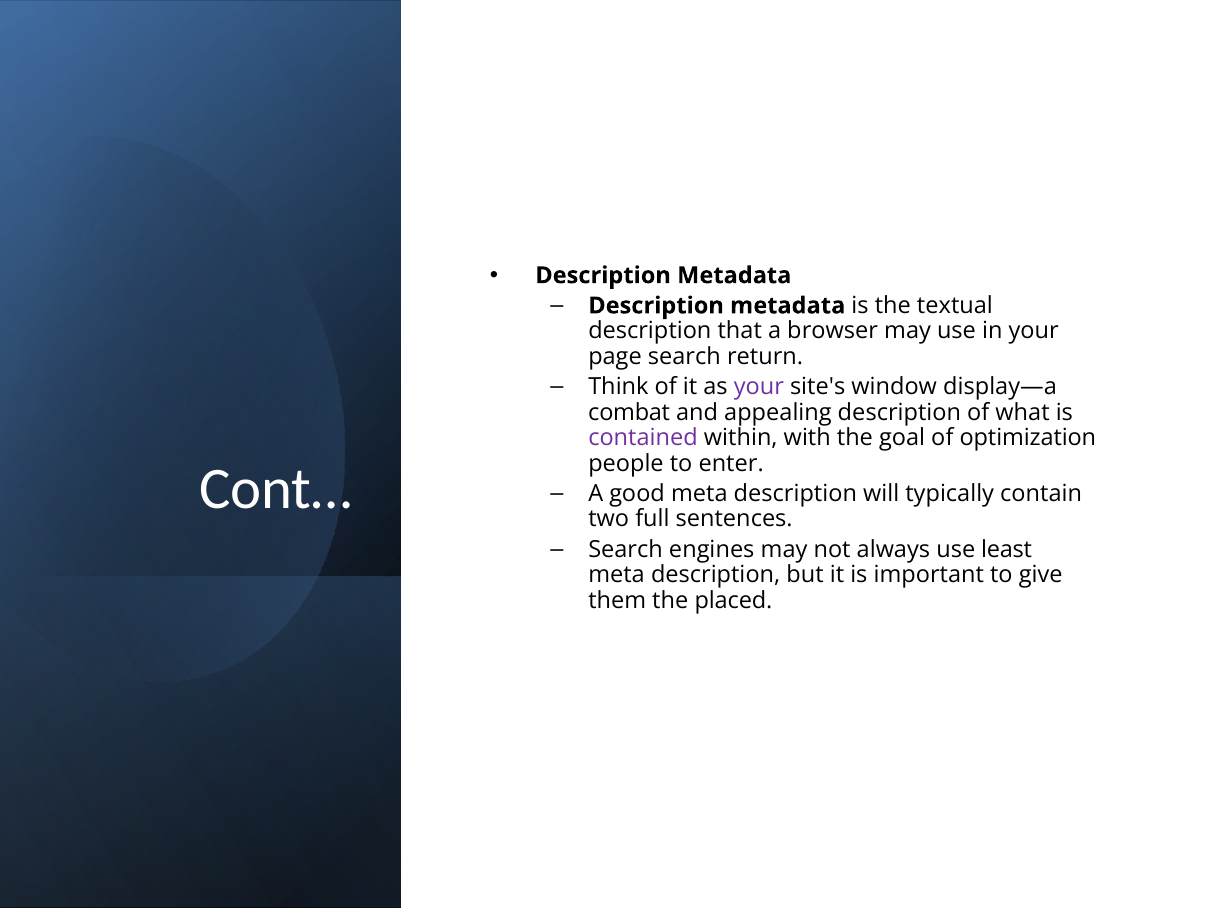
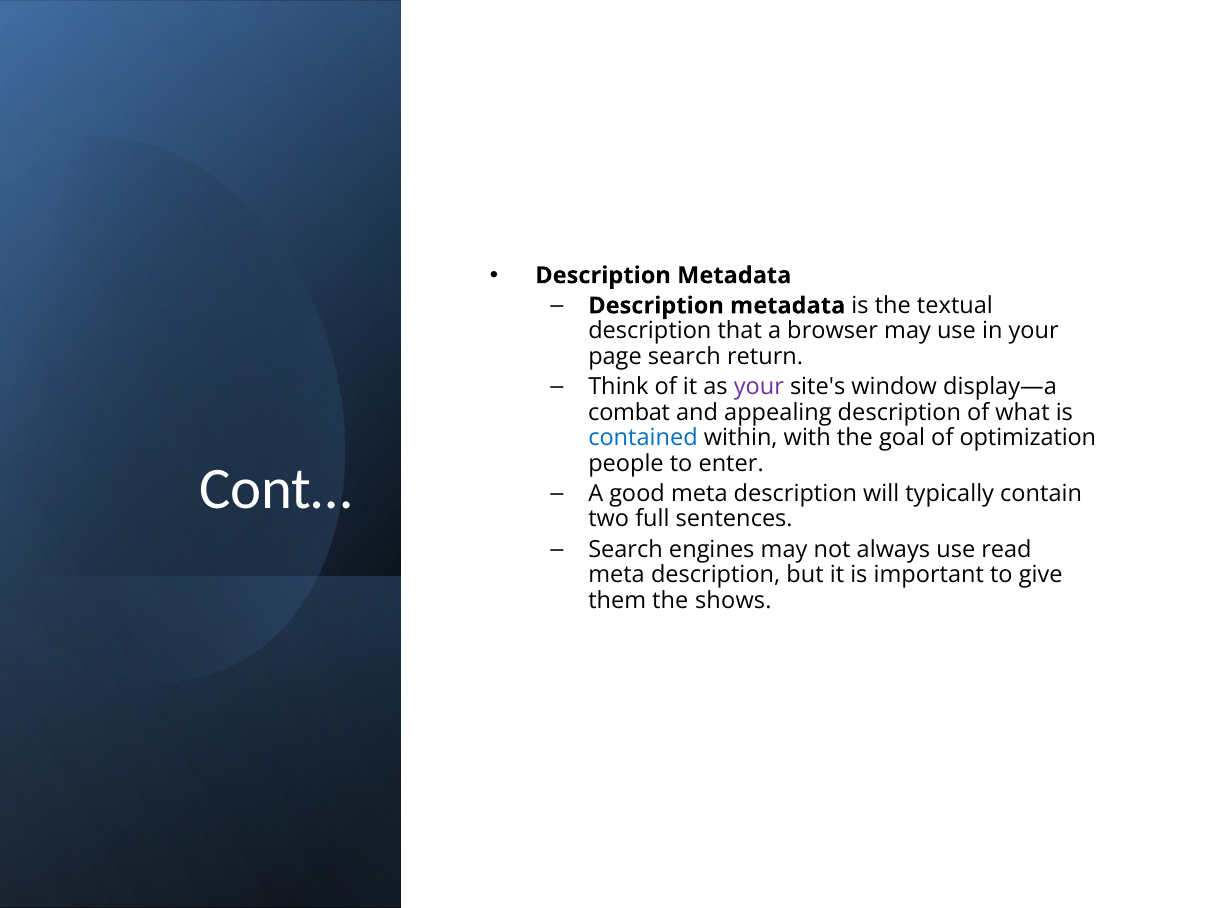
contained colour: purple -> blue
least: least -> read
placed: placed -> shows
